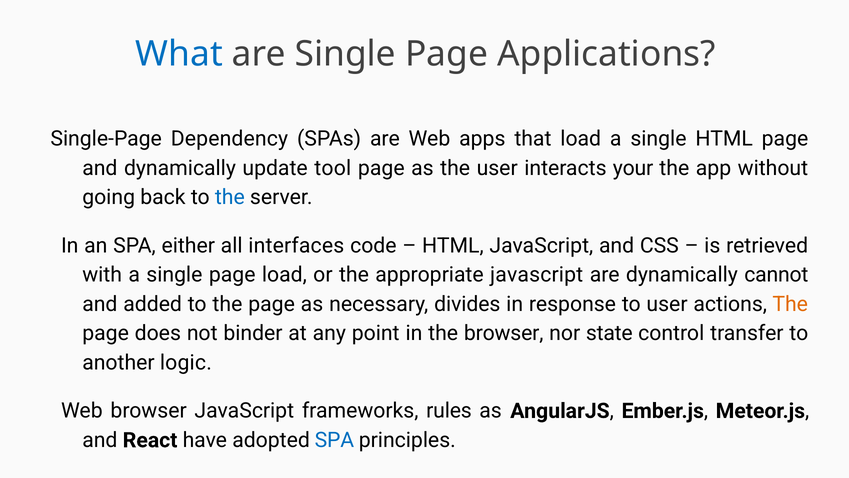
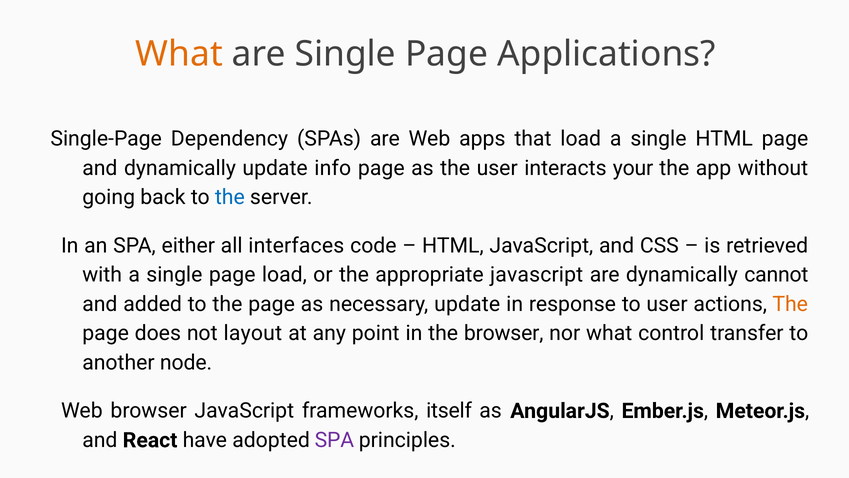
What at (179, 54) colour: blue -> orange
tool: tool -> info
necessary divides: divides -> update
binder: binder -> layout
nor state: state -> what
logic: logic -> node
rules: rules -> itself
SPA at (334, 440) colour: blue -> purple
